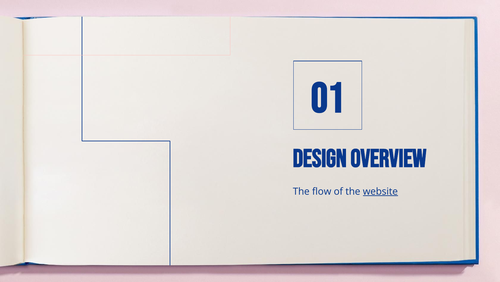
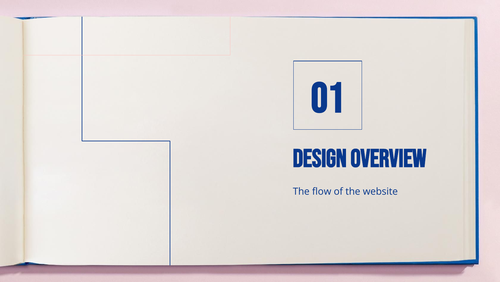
website underline: present -> none
